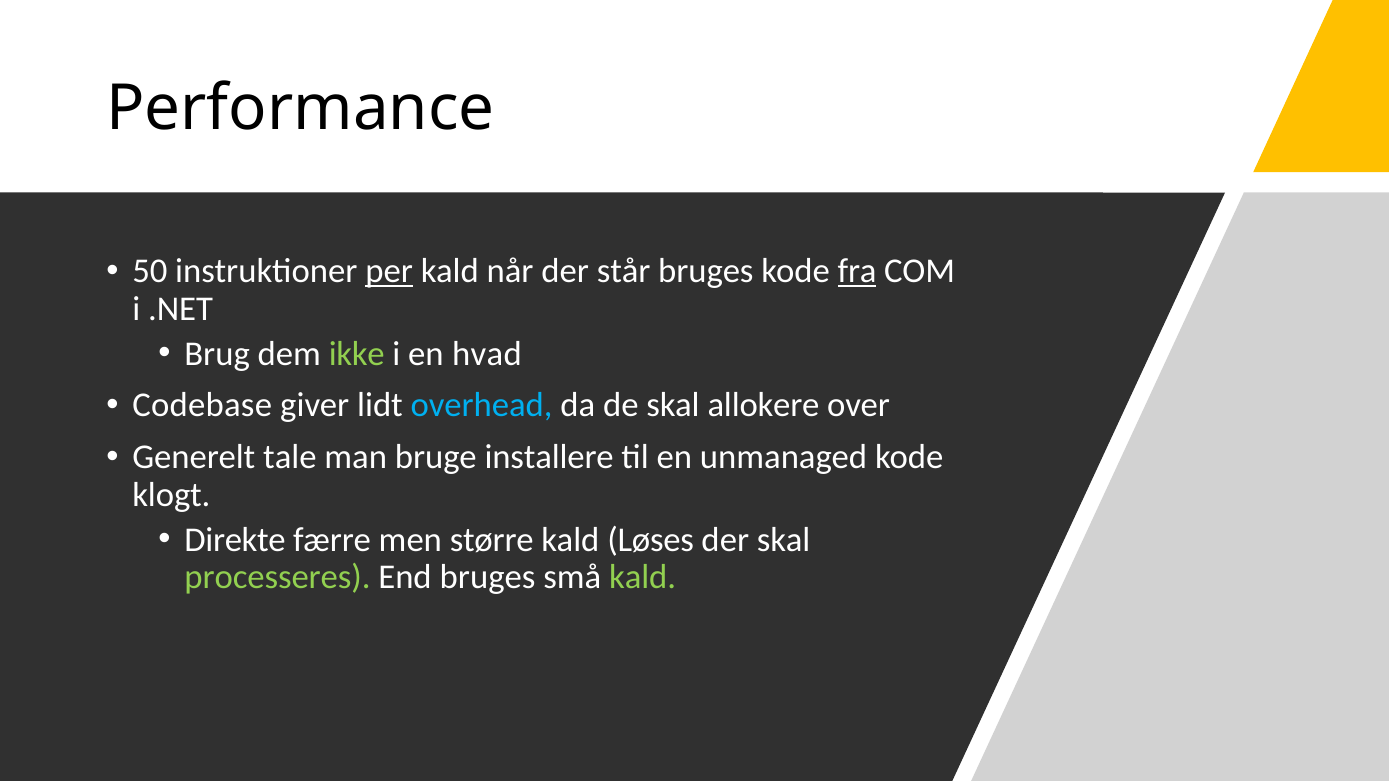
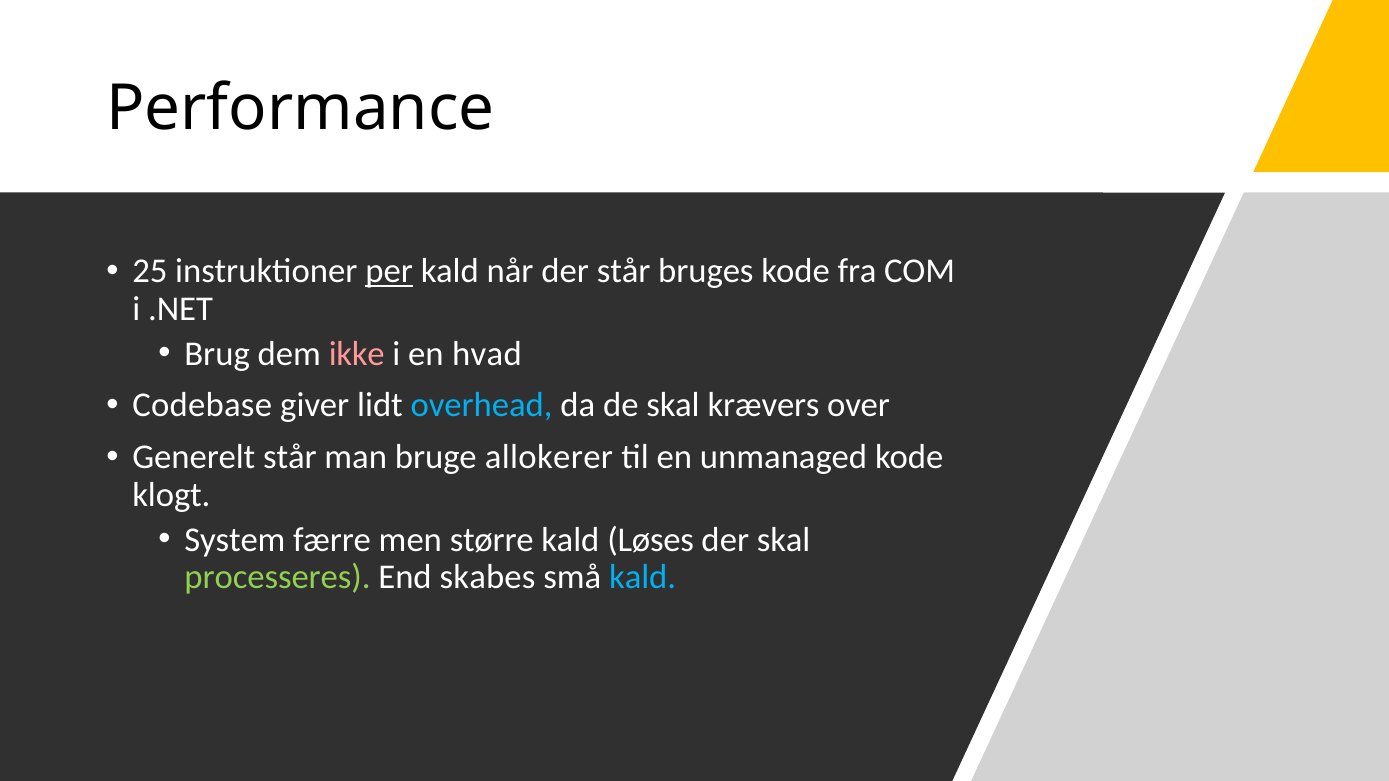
50: 50 -> 25
fra underline: present -> none
ikke colour: light green -> pink
allokere: allokere -> krævers
Generelt tale: tale -> står
installere: installere -> allokerer
Direkte: Direkte -> System
End bruges: bruges -> skabes
kald at (643, 577) colour: light green -> light blue
